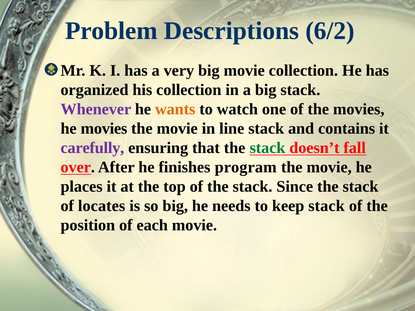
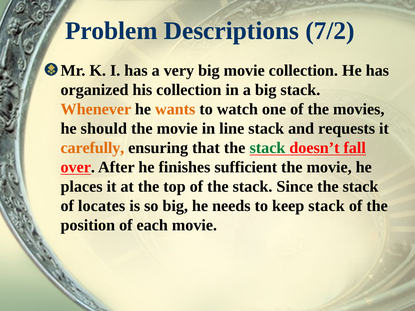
6/2: 6/2 -> 7/2
Whenever colour: purple -> orange
he movies: movies -> should
contains: contains -> requests
carefully colour: purple -> orange
program: program -> sufficient
